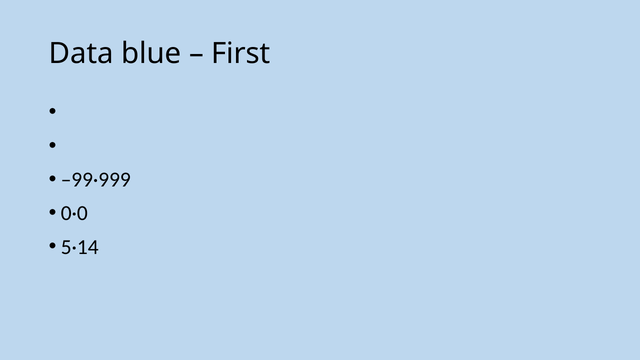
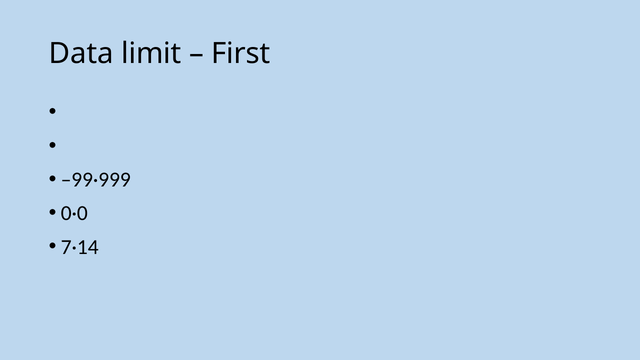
blue: blue -> limit
5·14: 5·14 -> 7·14
